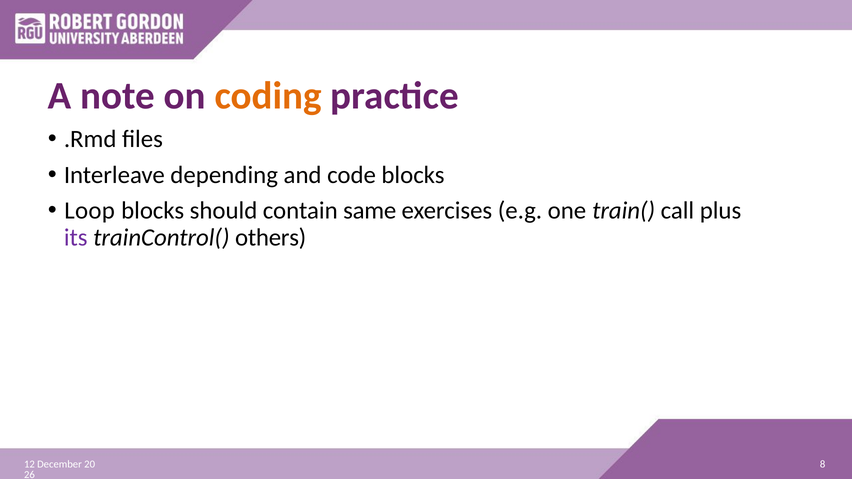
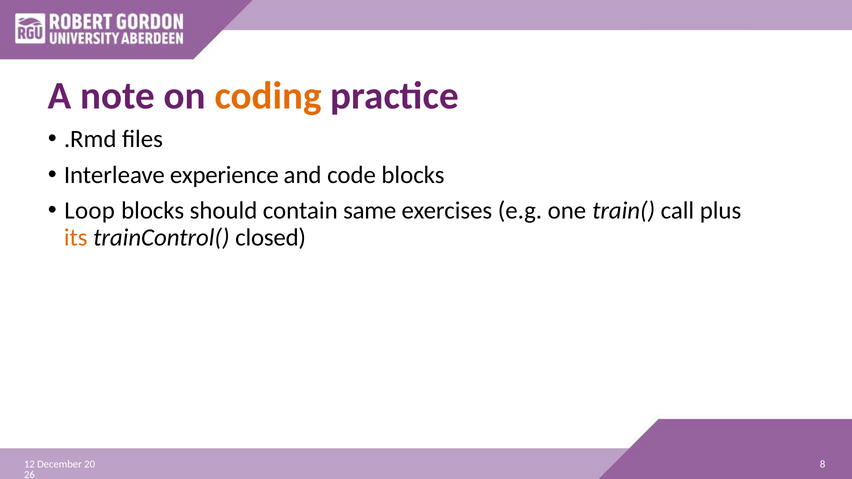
depending: depending -> experience
its colour: purple -> orange
others: others -> closed
